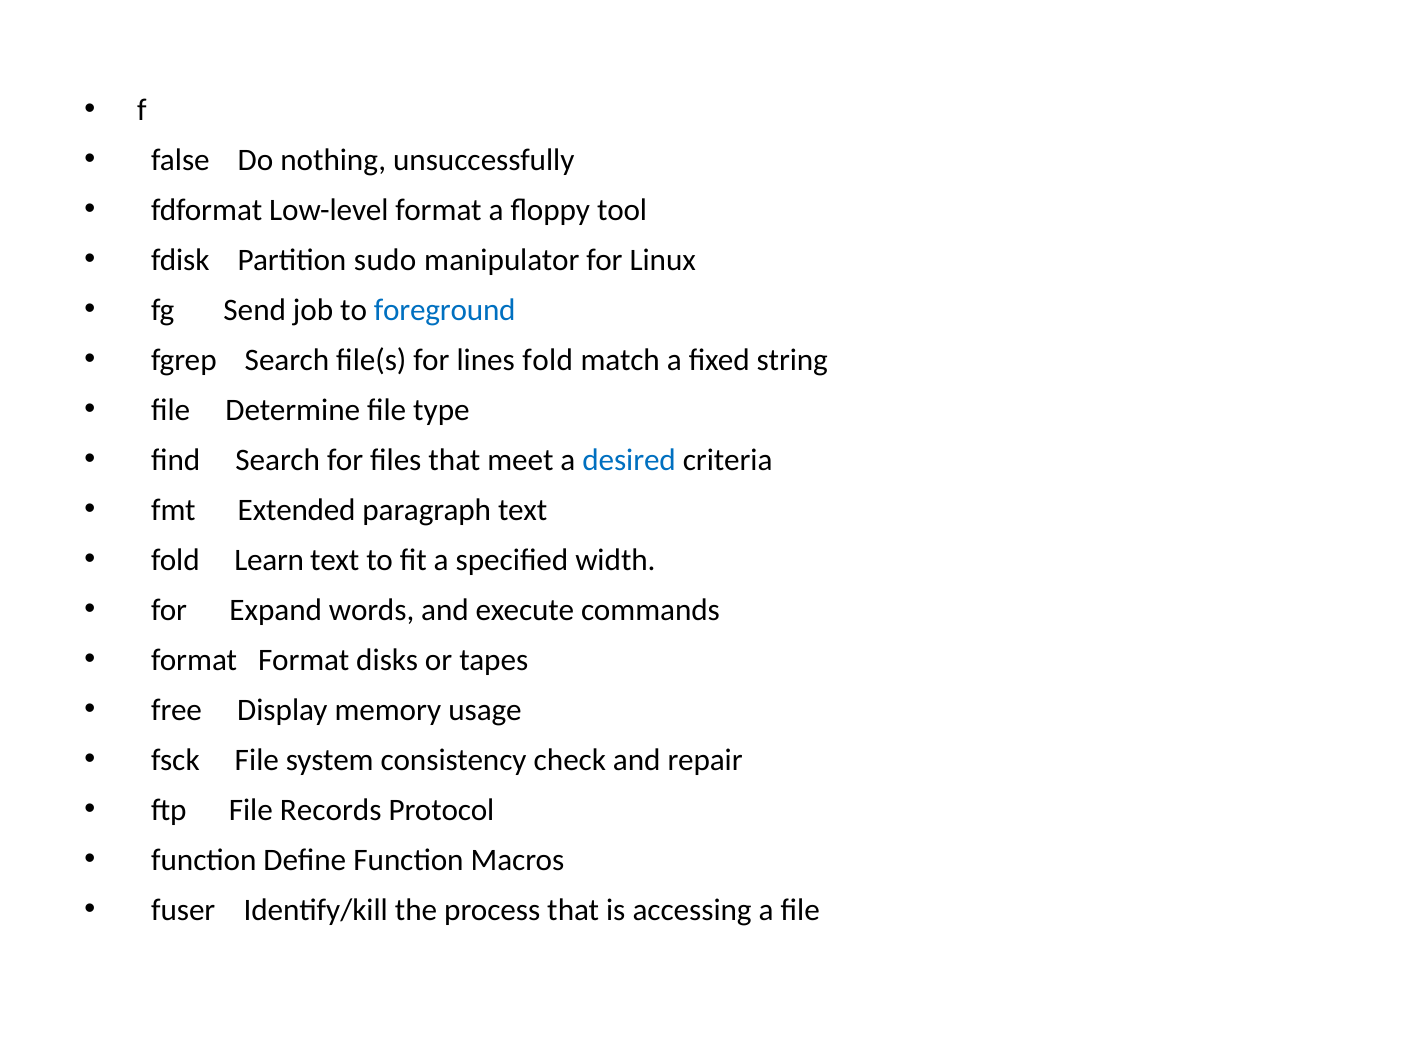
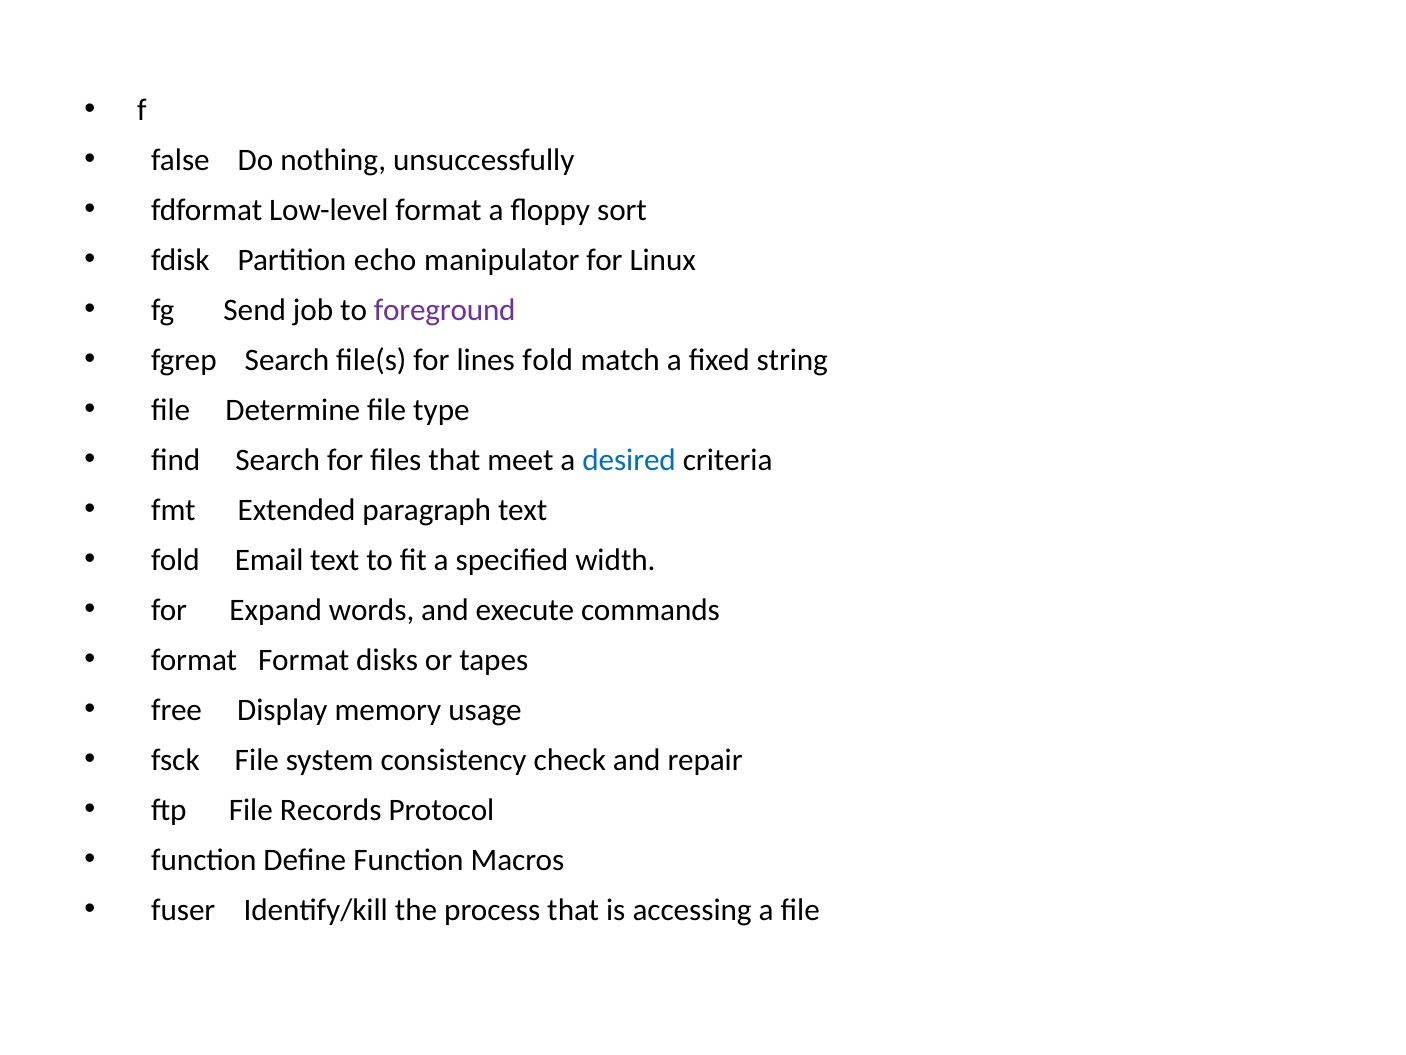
tool: tool -> sort
sudo: sudo -> echo
foreground colour: blue -> purple
Learn: Learn -> Email
